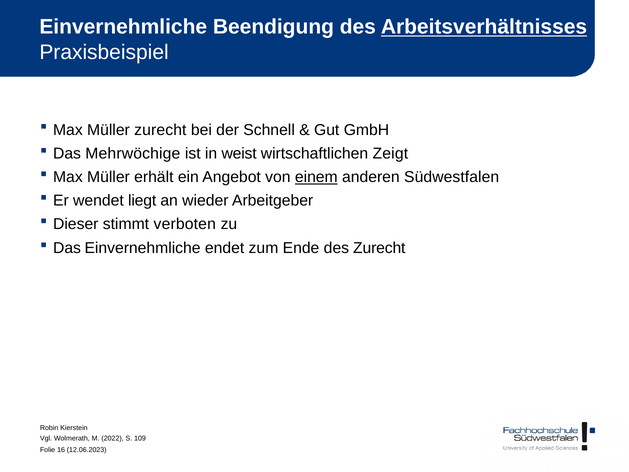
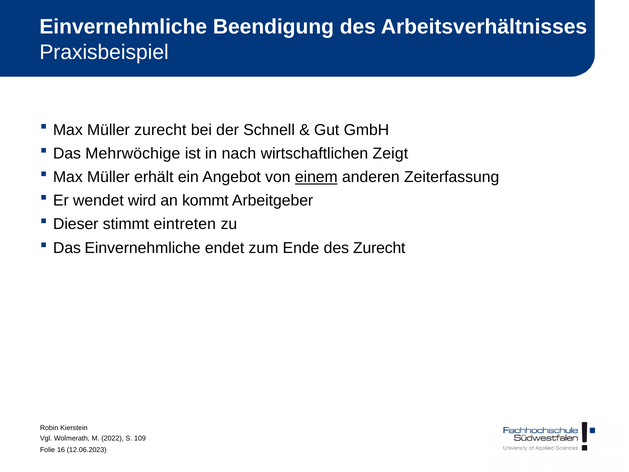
Arbeitsverhältnisses underline: present -> none
weist: weist -> nach
Südwestfalen: Südwestfalen -> Zeiterfassung
liegt: liegt -> wird
wieder: wieder -> kommt
verboten: verboten -> eintreten
